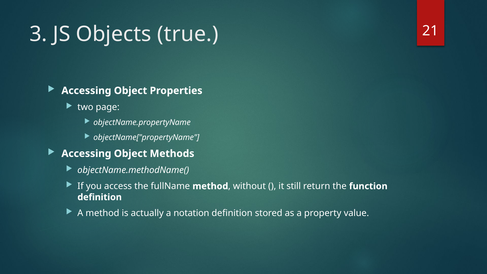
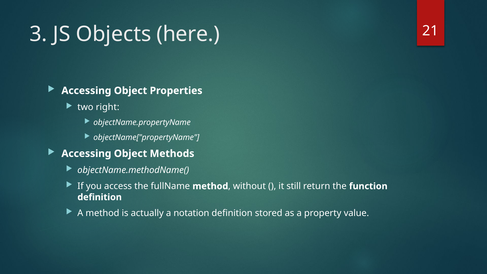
true: true -> here
page: page -> right
